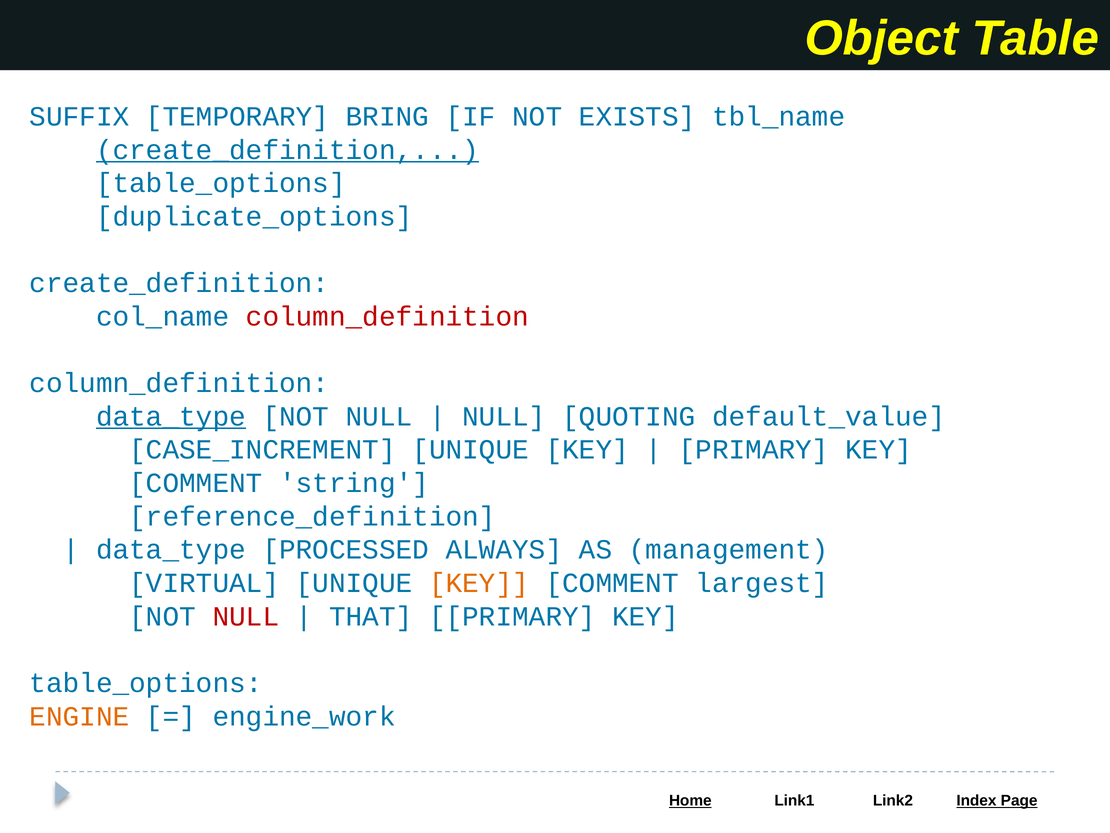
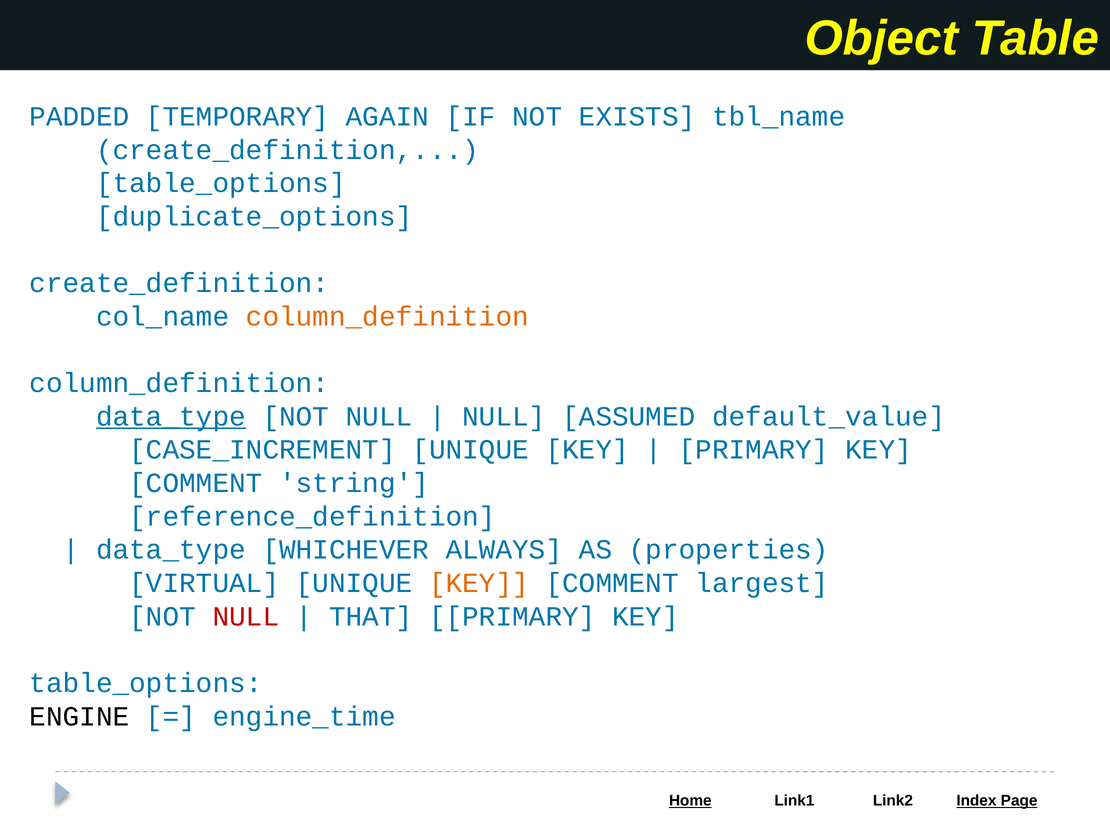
SUFFIX: SUFFIX -> PADDED
BRING: BRING -> AGAIN
create_definition at (287, 150) underline: present -> none
column_definition at (387, 316) colour: red -> orange
QUOTING: QUOTING -> ASSUMED
PROCESSED: PROCESSED -> WHICHEVER
management: management -> properties
ENGINE colour: orange -> black
engine_work: engine_work -> engine_time
